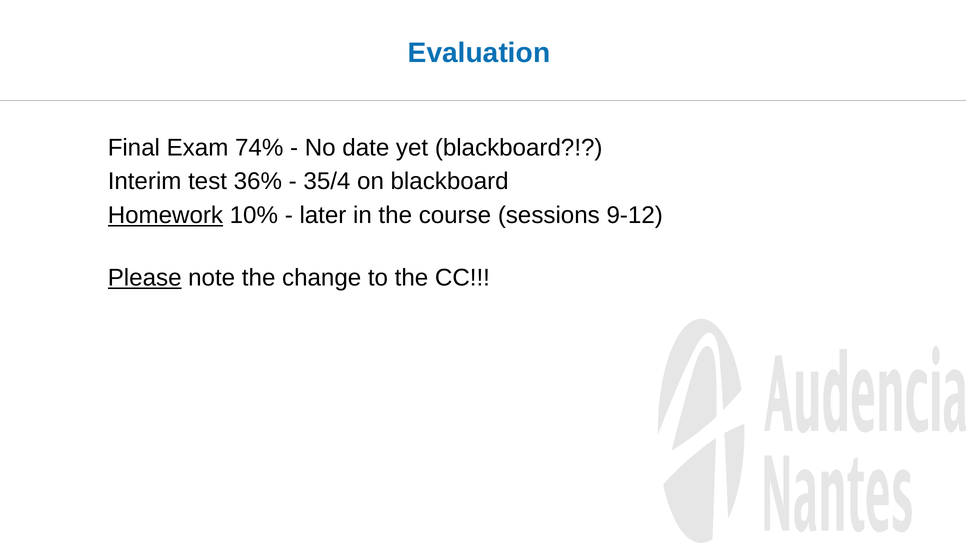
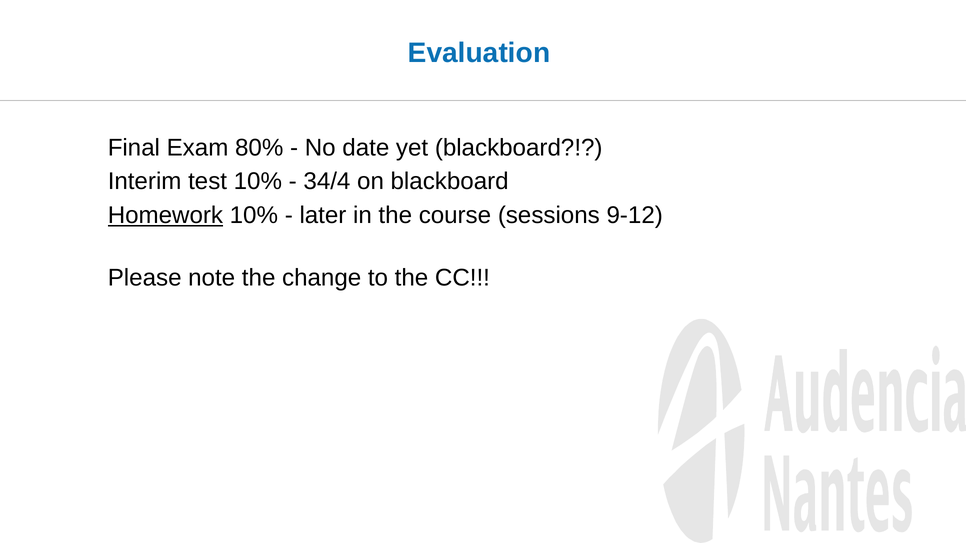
74%: 74% -> 80%
test 36%: 36% -> 10%
35/4: 35/4 -> 34/4
Please underline: present -> none
